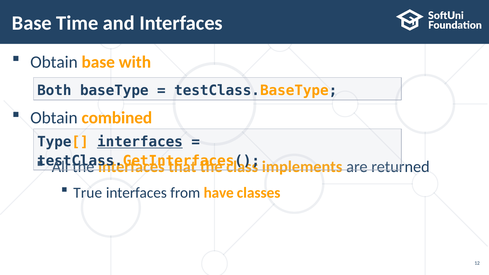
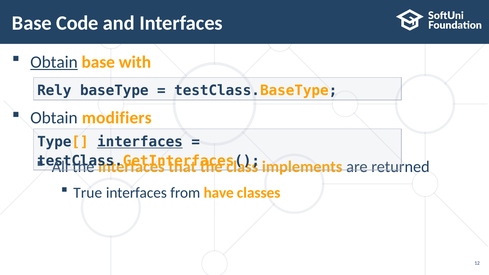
Time: Time -> Code
Obtain at (54, 62) underline: none -> present
Both: Both -> Rely
combined: combined -> modifiers
